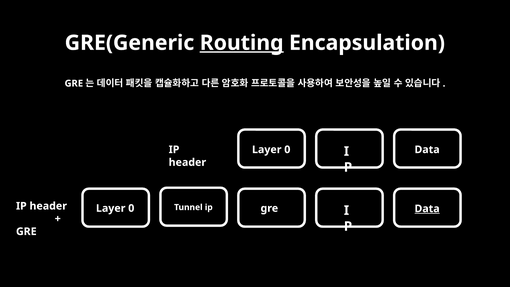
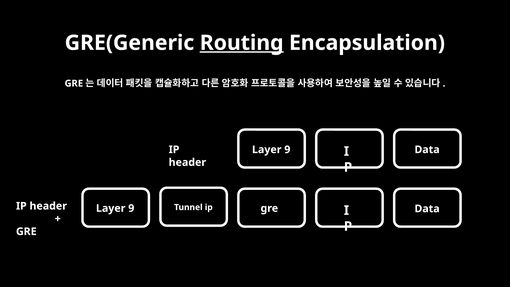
0 at (287, 150): 0 -> 9
0 at (131, 208): 0 -> 9
Data at (427, 209) underline: present -> none
